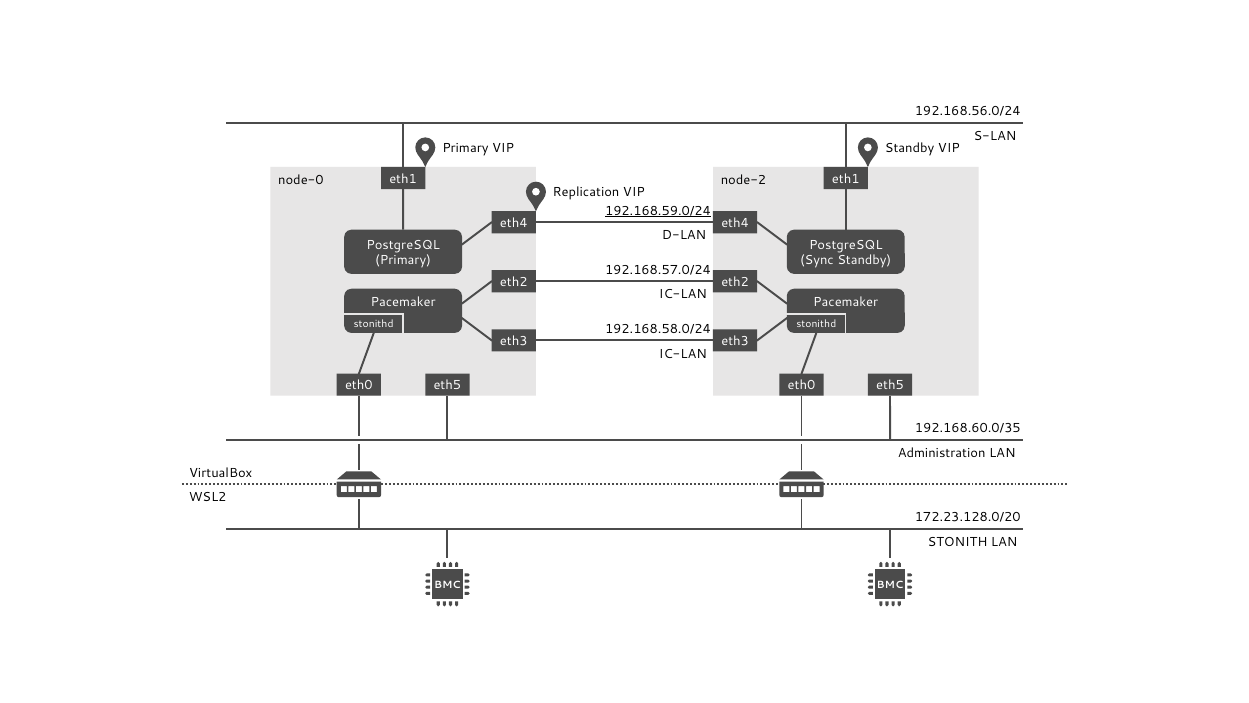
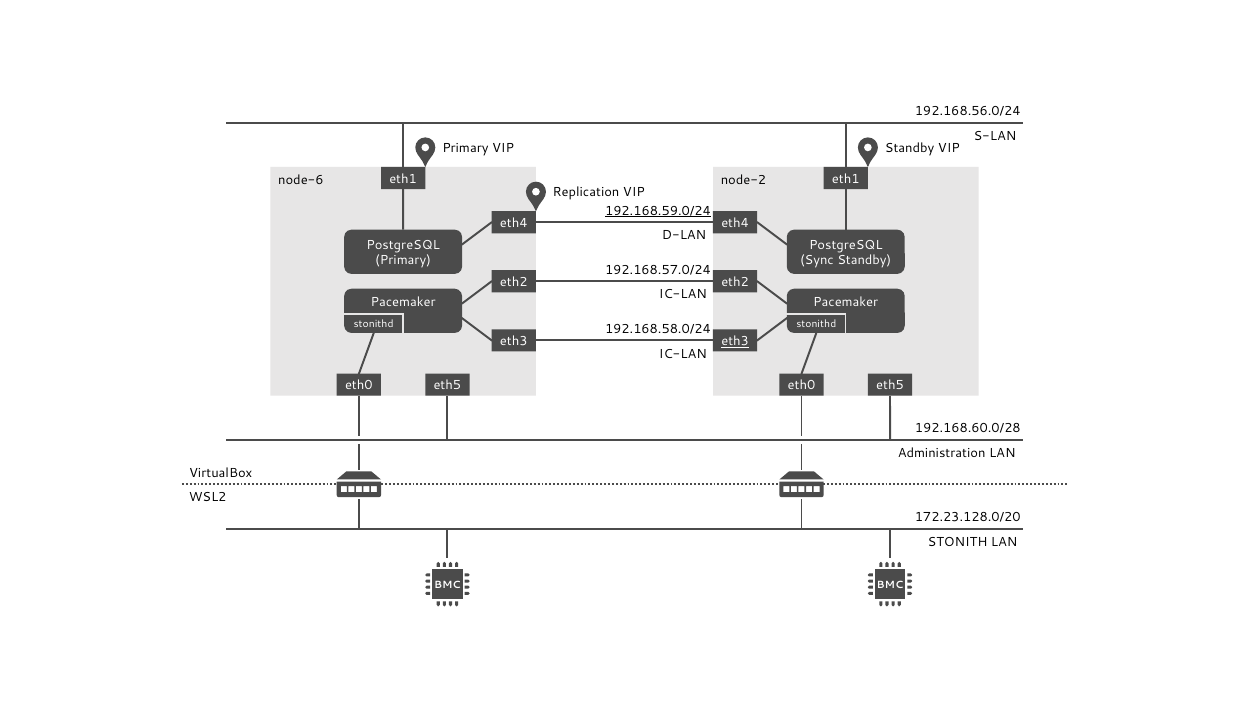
node-0: node-0 -> node-6
eth3 at (735, 341) underline: none -> present
192.168.60.0/35: 192.168.60.0/35 -> 192.168.60.0/28
